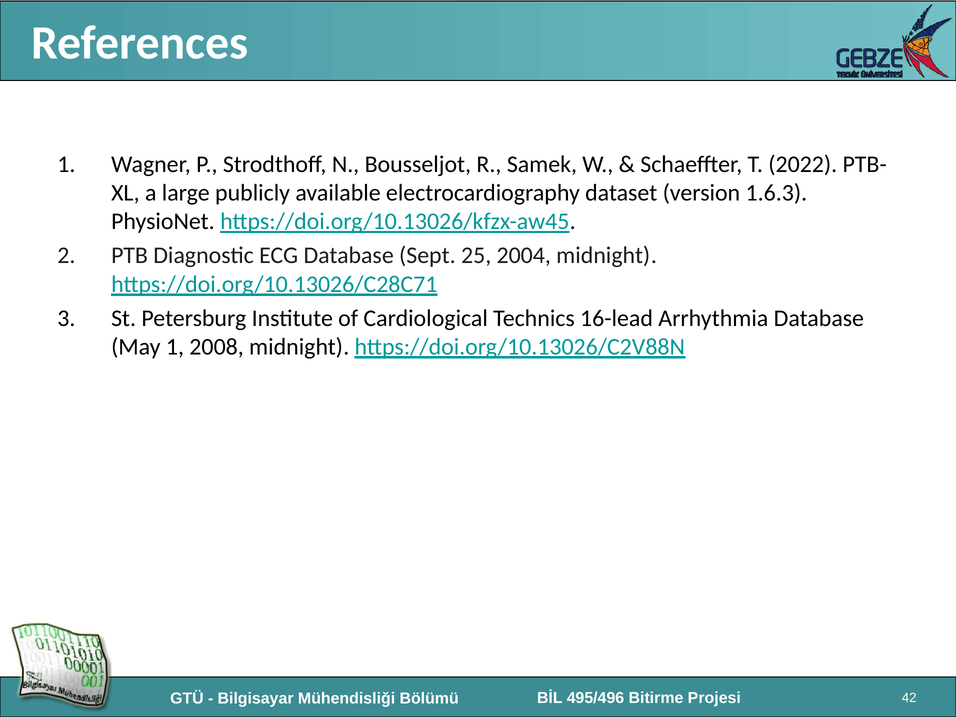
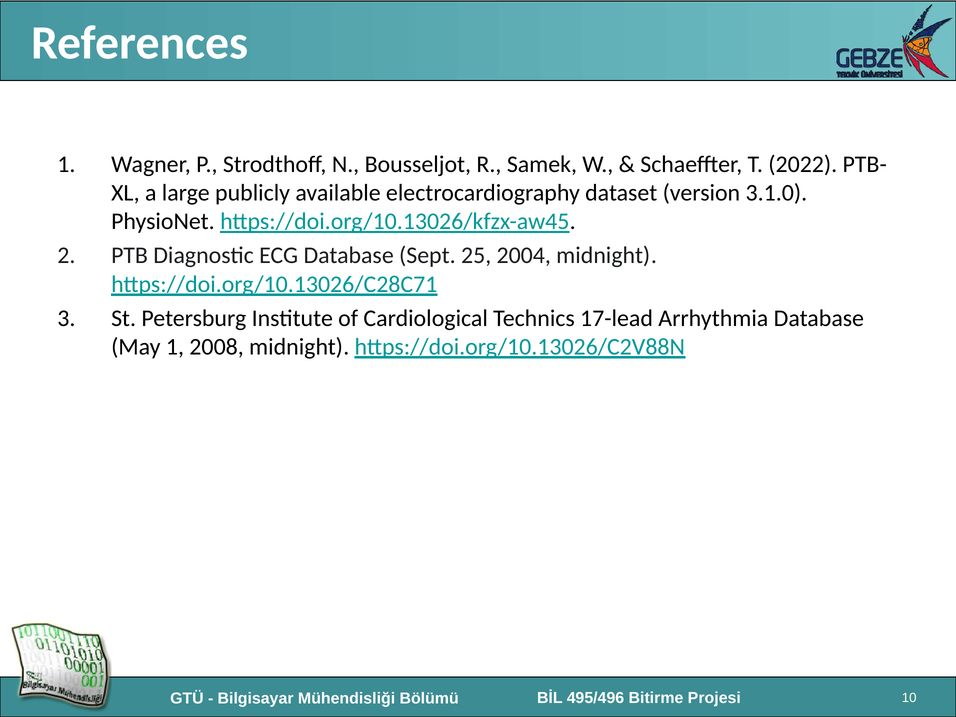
1.6.3: 1.6.3 -> 3.1.0
16-lead: 16-lead -> 17-lead
42: 42 -> 10
